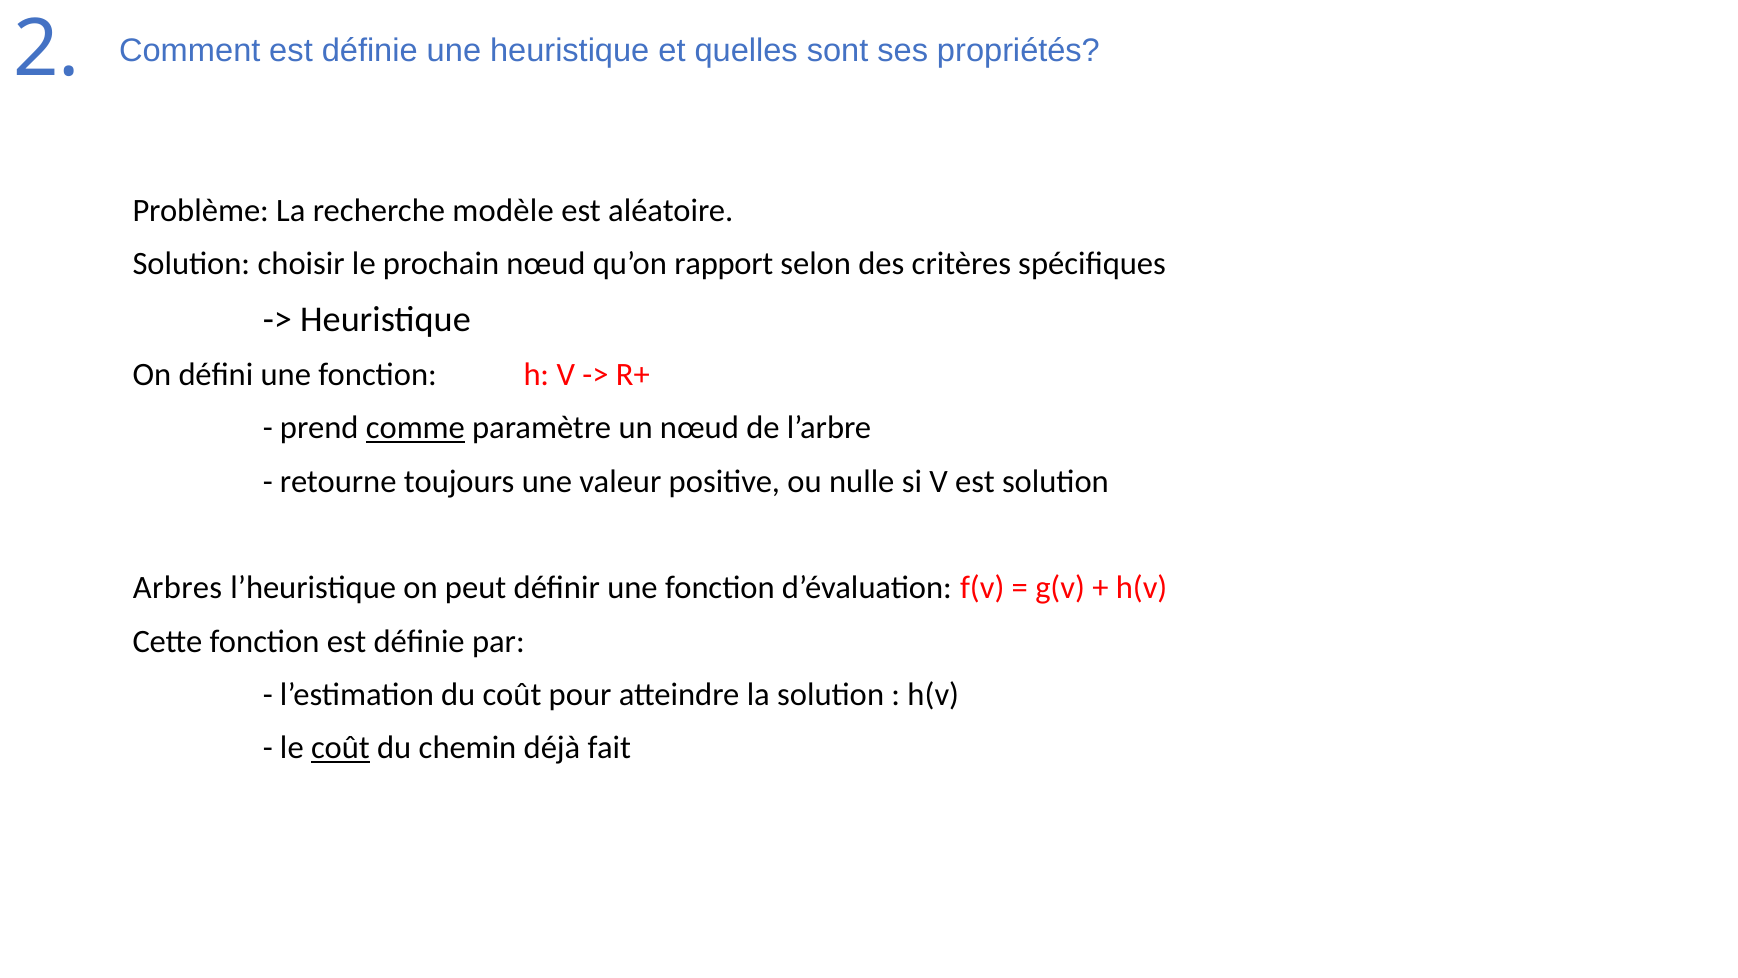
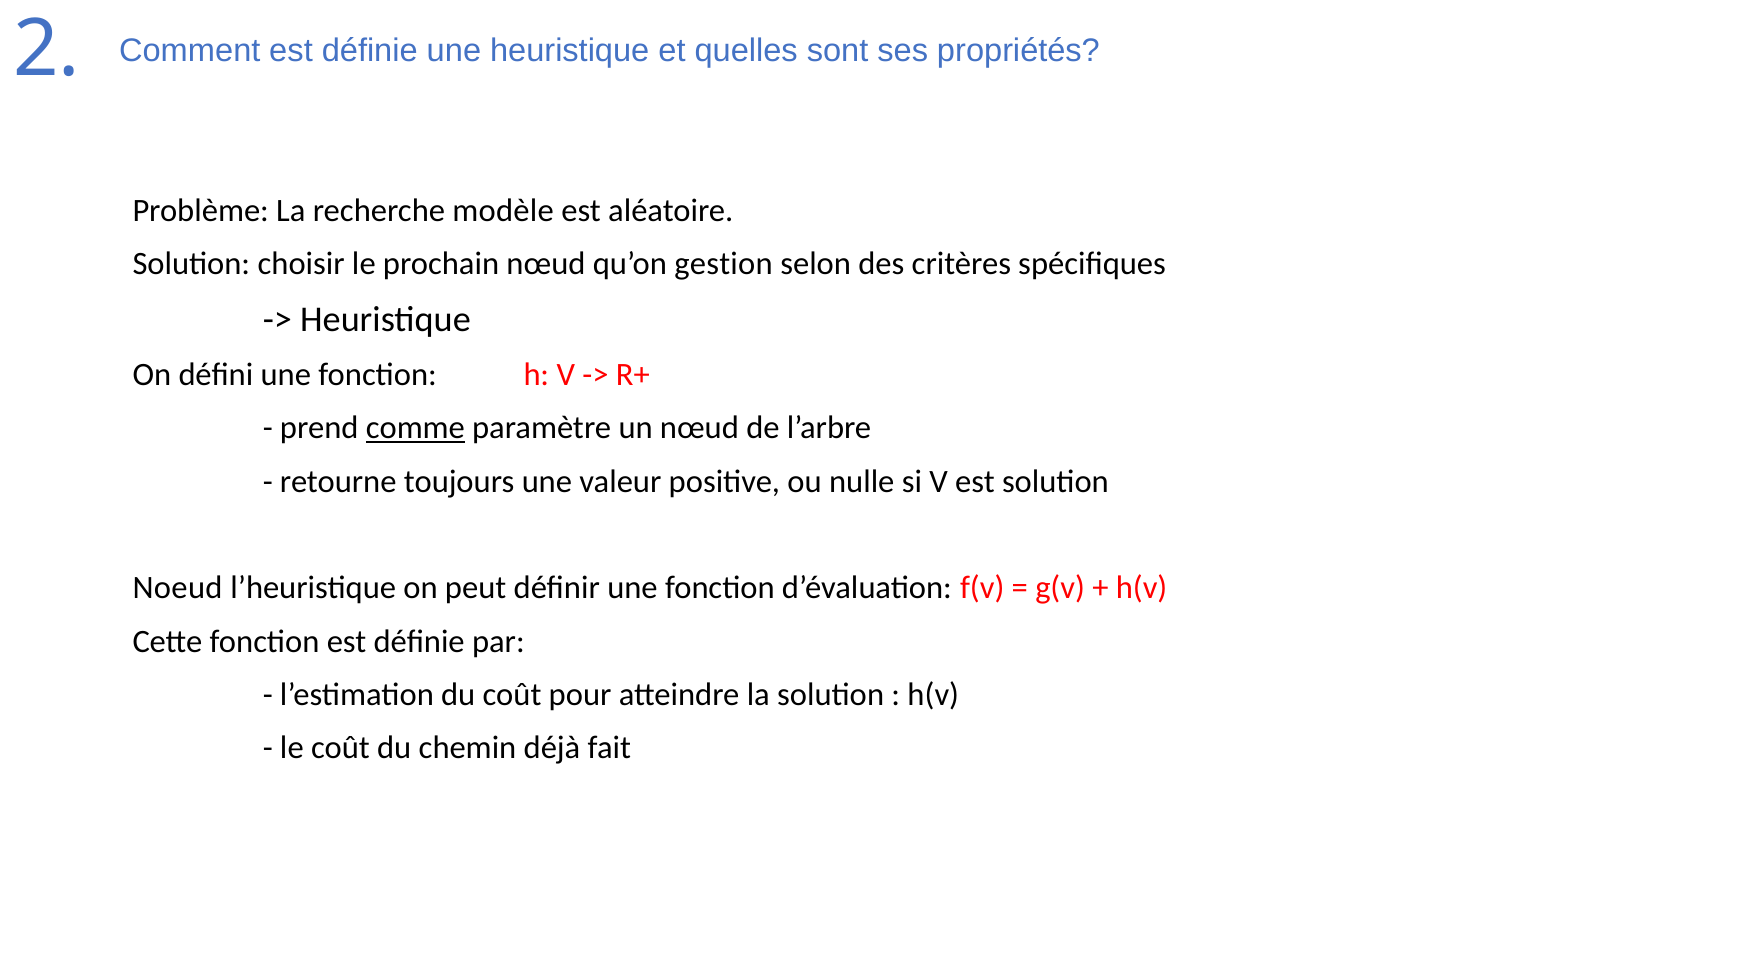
rapport: rapport -> gestion
Arbres: Arbres -> Noeud
coût at (340, 748) underline: present -> none
